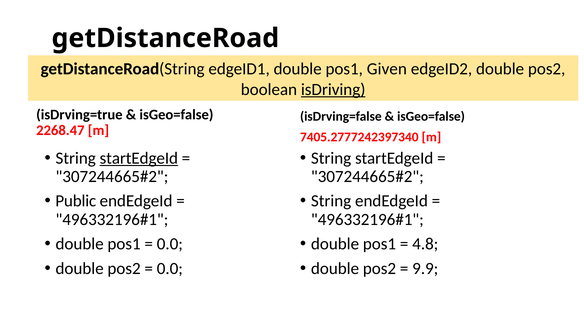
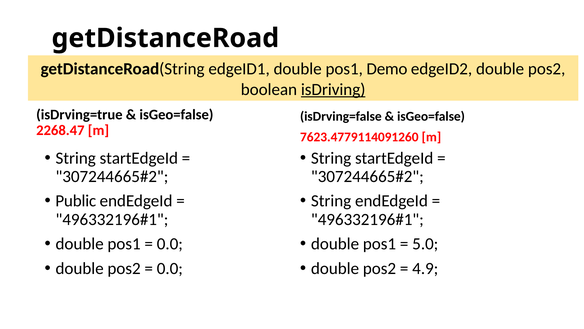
Given: Given -> Demo
7405.2777242397340: 7405.2777242397340 -> 7623.4779114091260
startEdgeId at (139, 158) underline: present -> none
4.8: 4.8 -> 5.0
9.9: 9.9 -> 4.9
